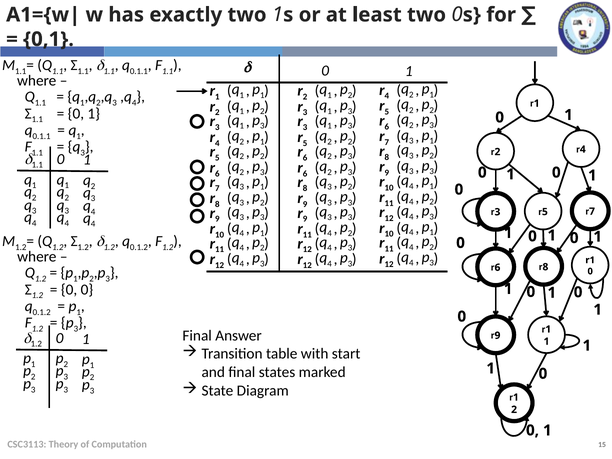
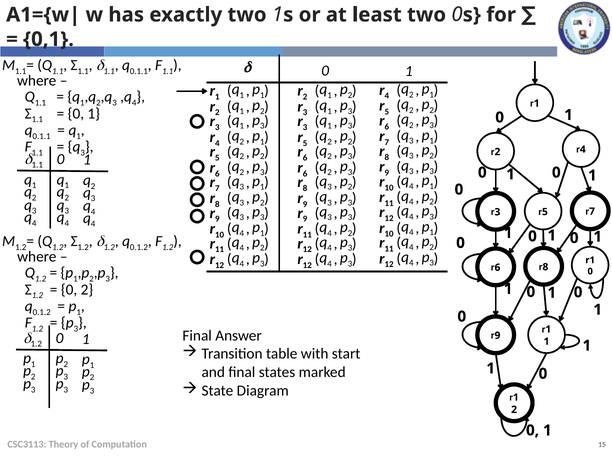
0 at (87, 289): 0 -> 2
